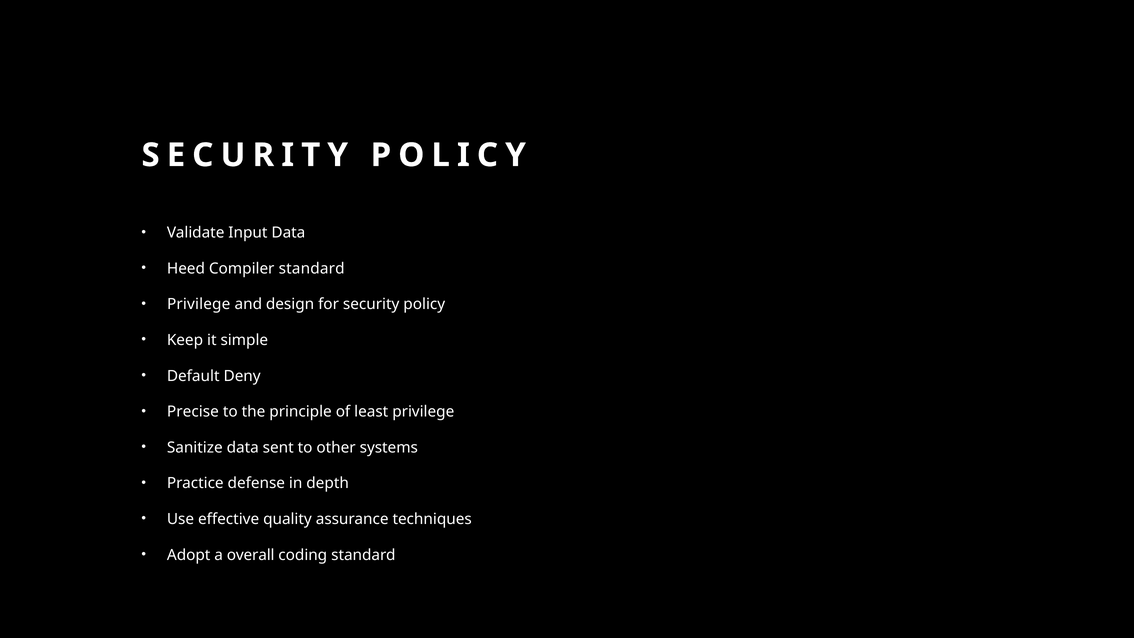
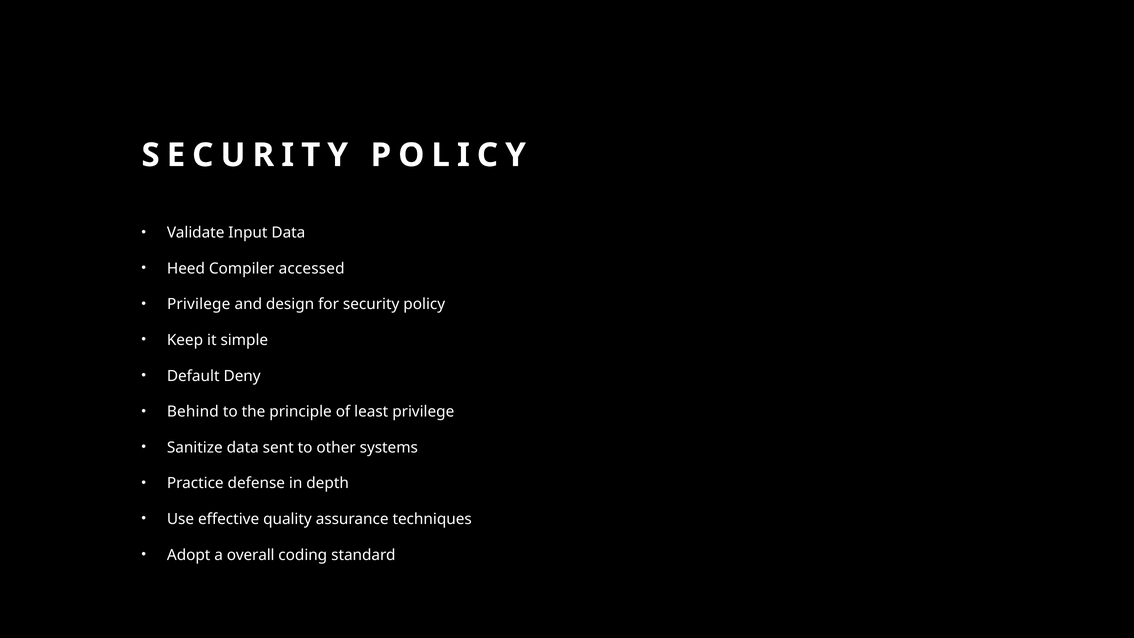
Compiler standard: standard -> accessed
Precise: Precise -> Behind
